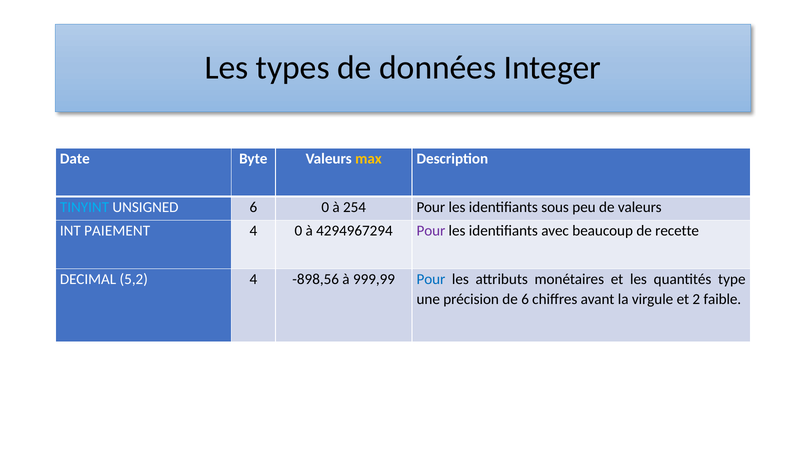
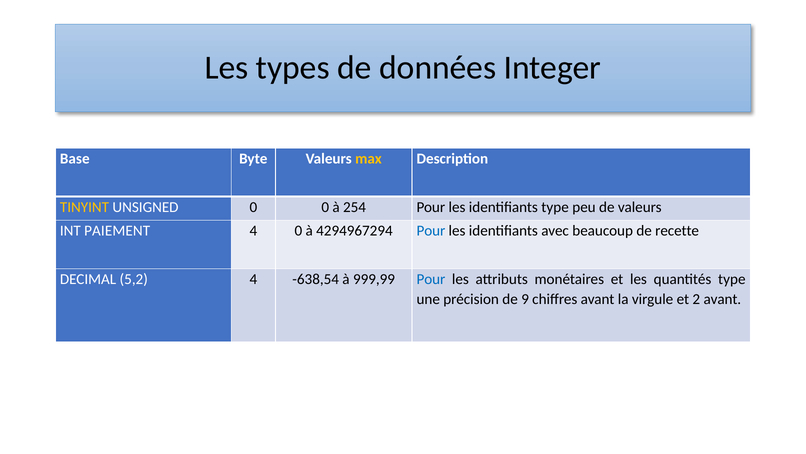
Date: Date -> Base
TINYINT colour: light blue -> yellow
UNSIGNED 6: 6 -> 0
identifiants sous: sous -> type
Pour at (431, 231) colour: purple -> blue
-898,56: -898,56 -> -638,54
de 6: 6 -> 9
2 faible: faible -> avant
